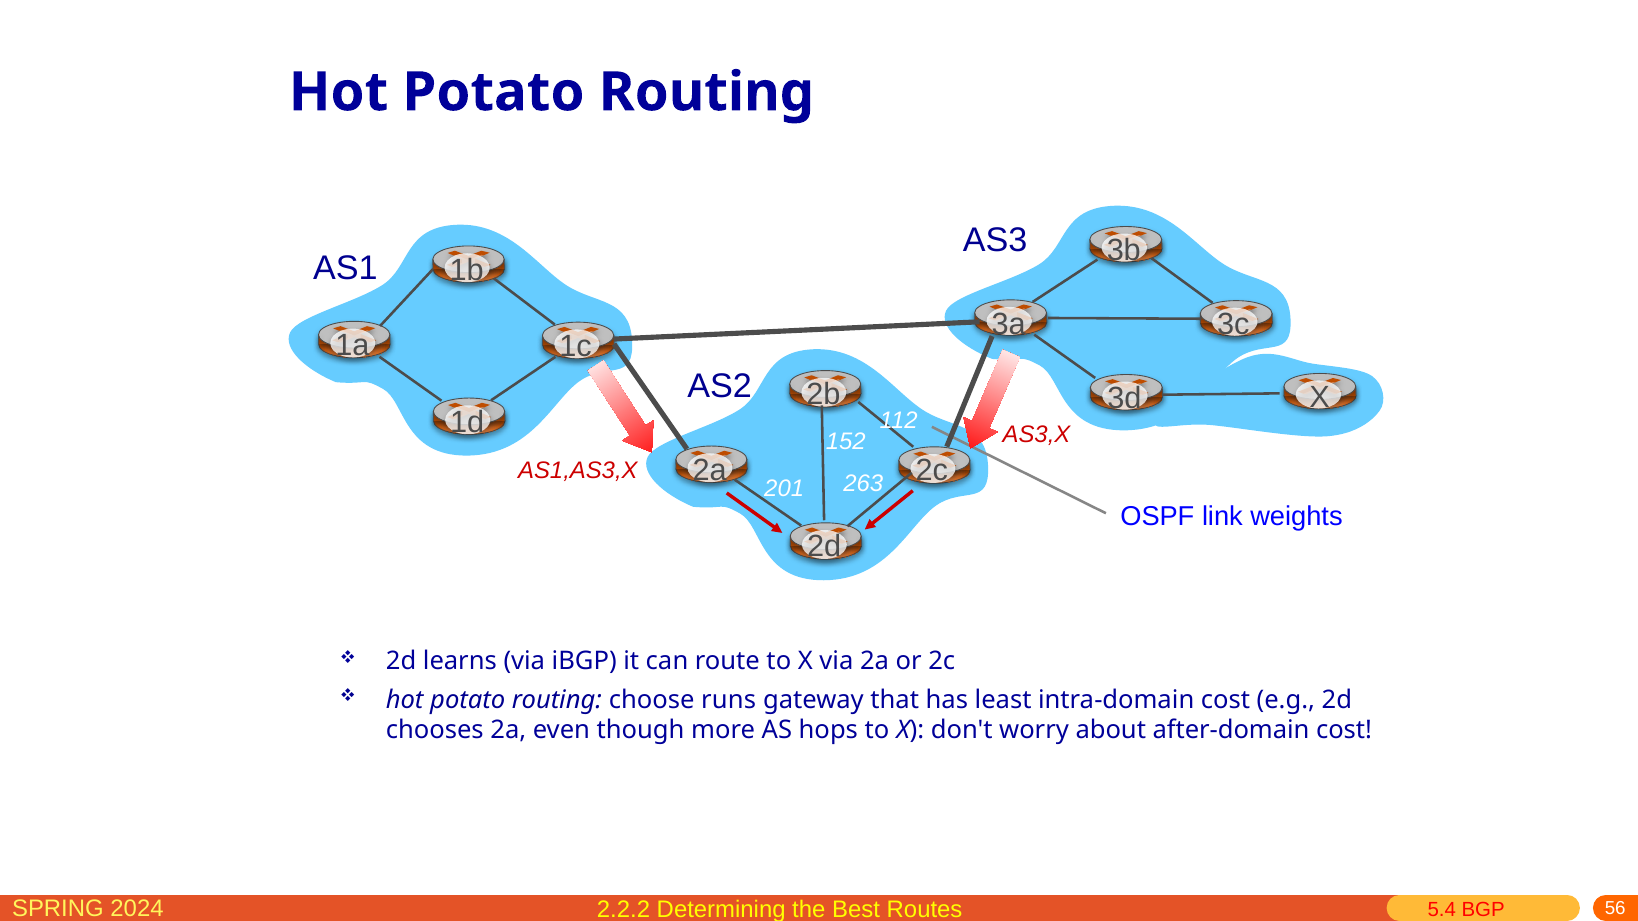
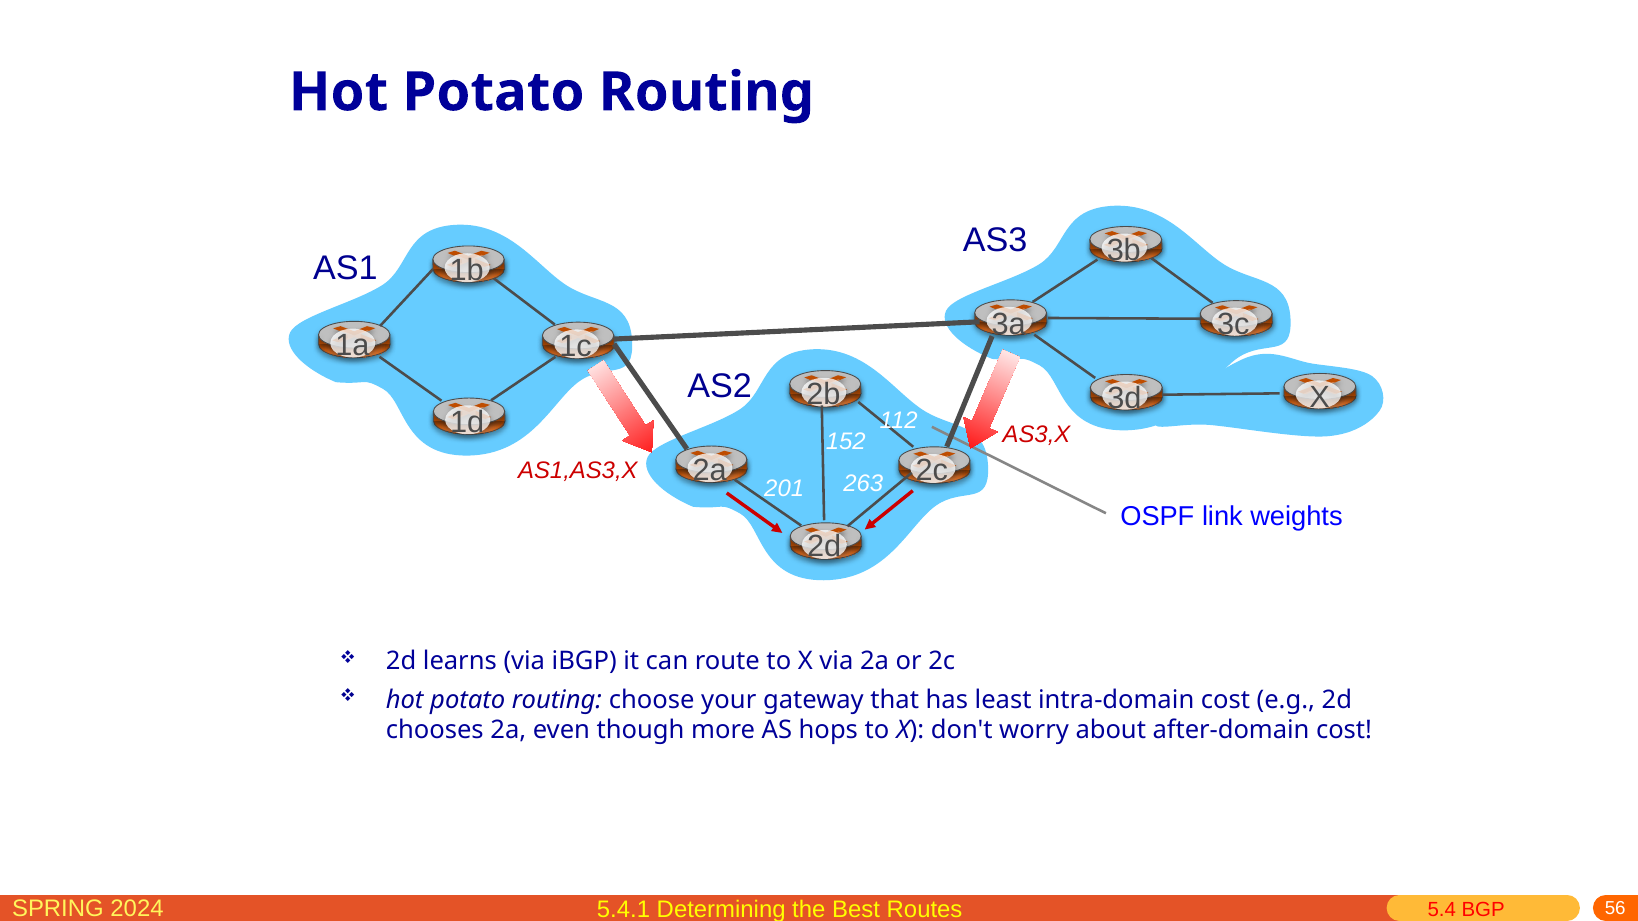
runs: runs -> your
2.2.2: 2.2.2 -> 5.4.1
